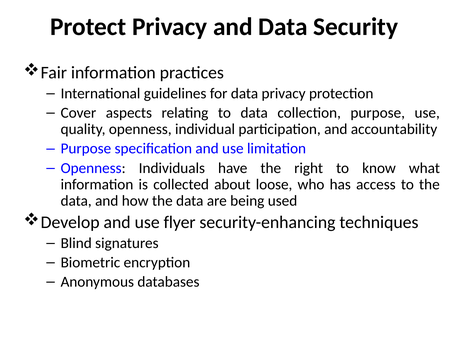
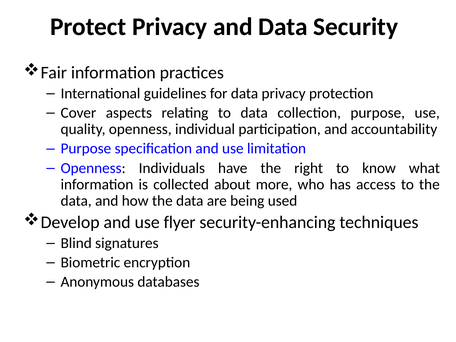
loose: loose -> more
